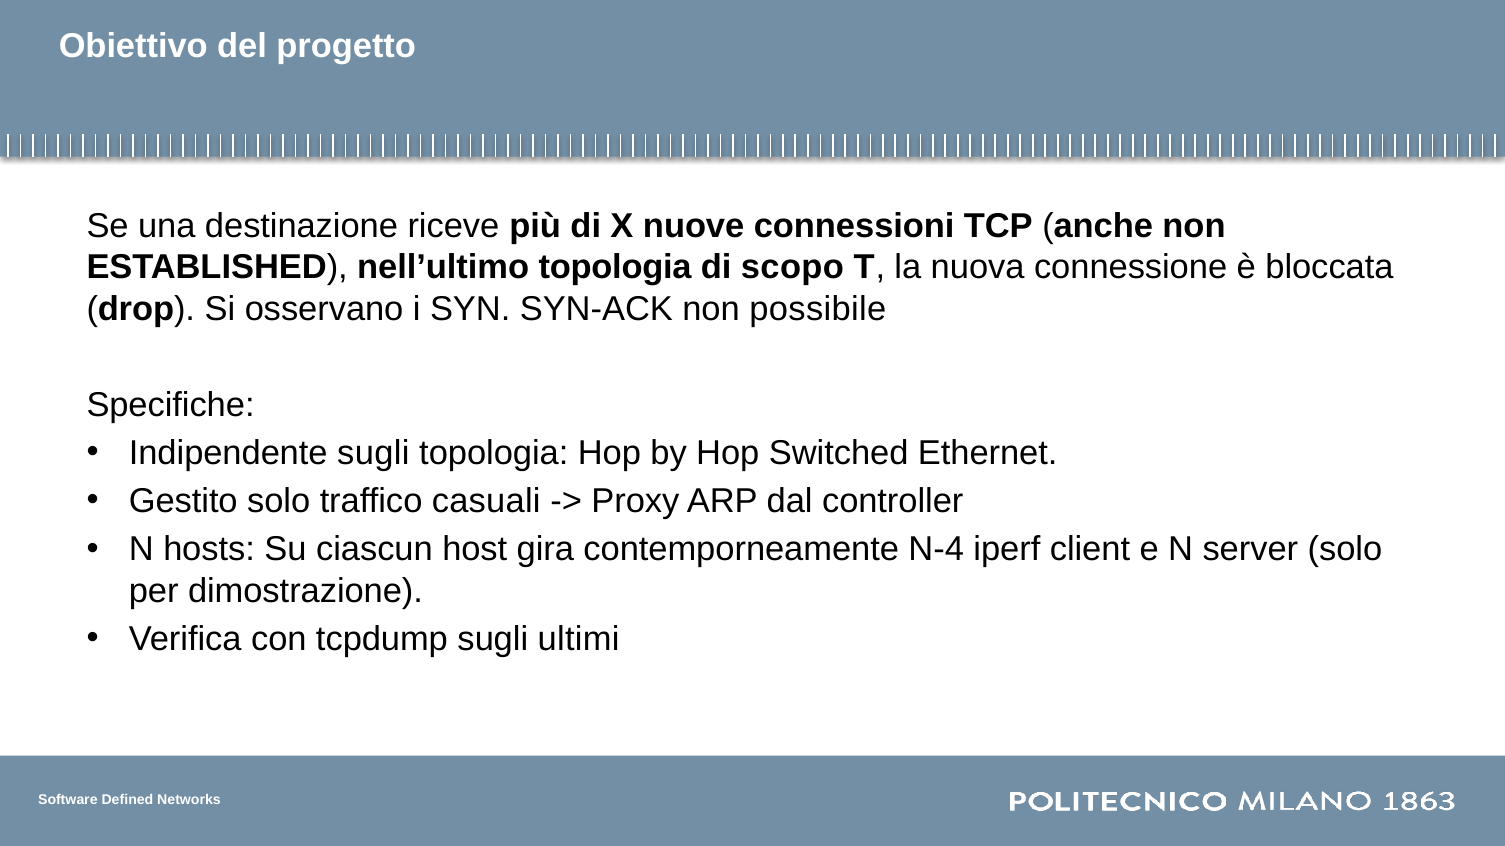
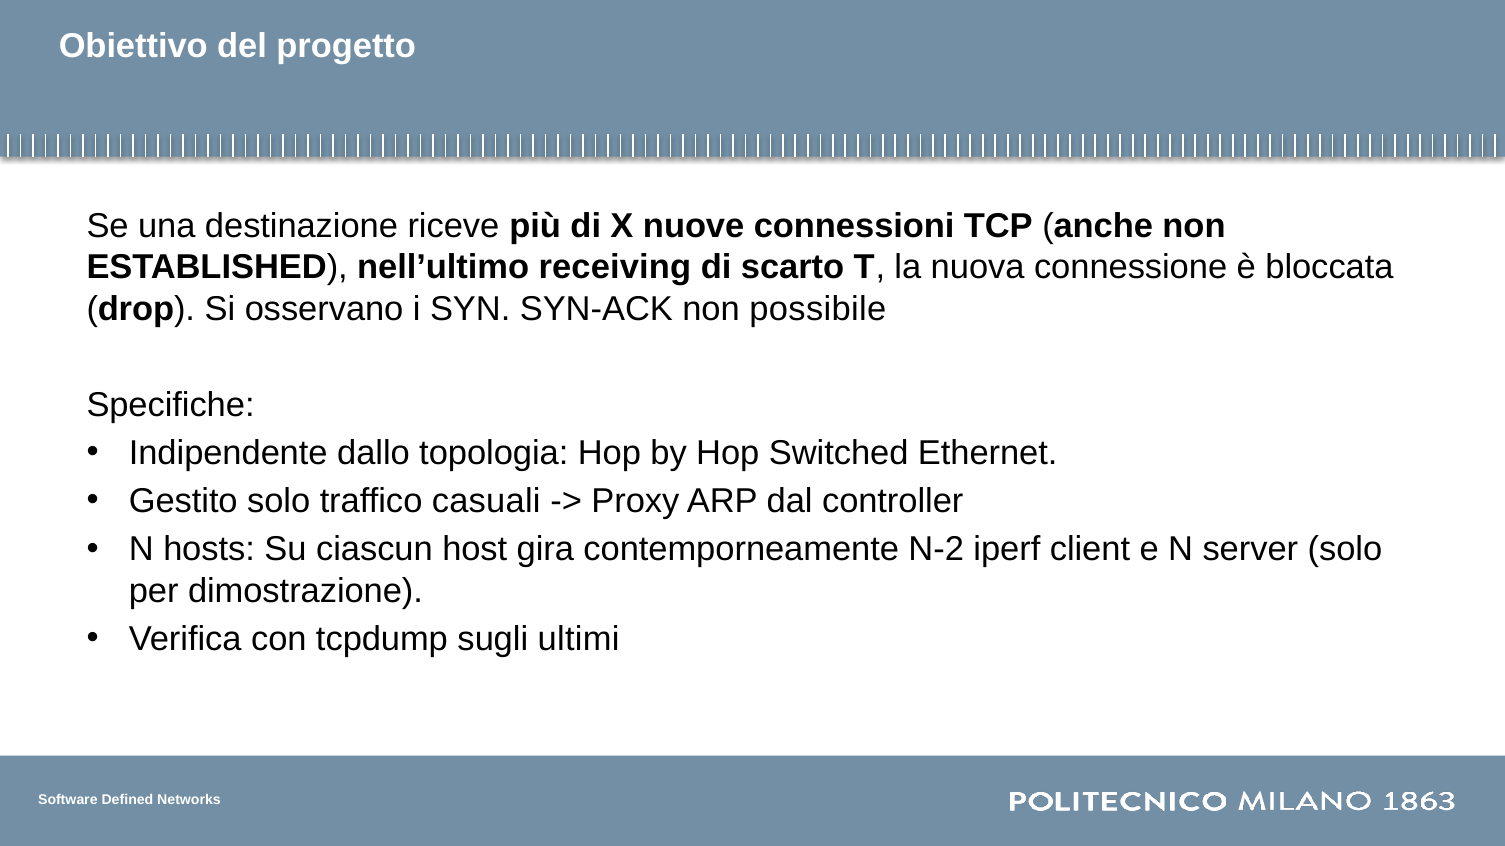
nell’ultimo topologia: topologia -> receiving
scopo: scopo -> scarto
Indipendente sugli: sugli -> dallo
N-4: N-4 -> N-2
